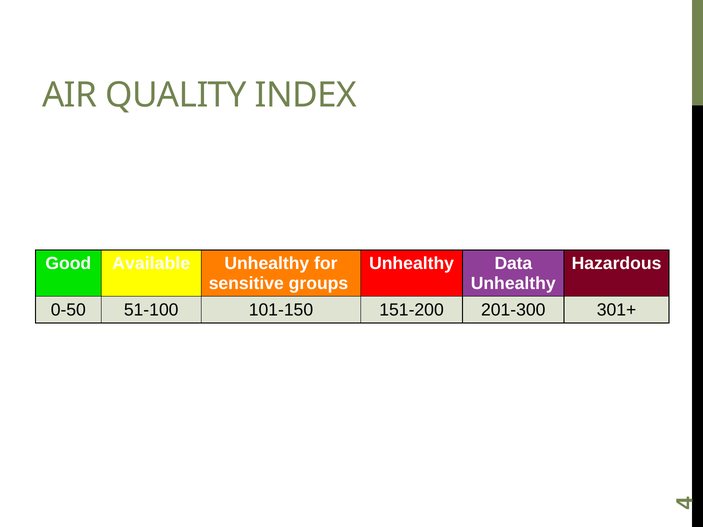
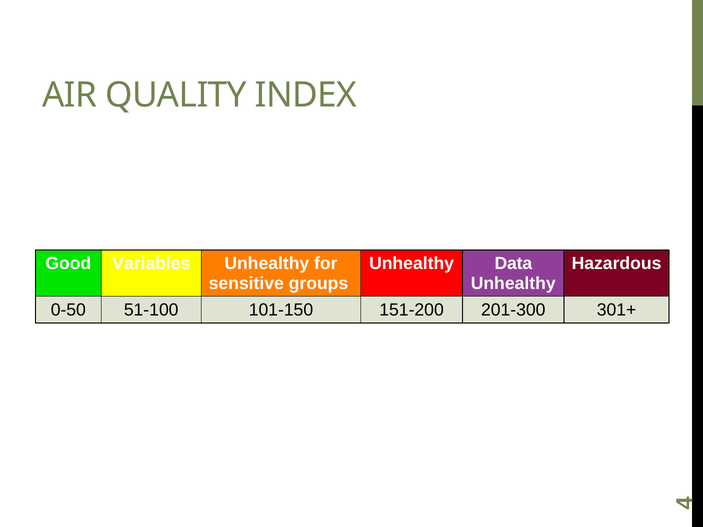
Available: Available -> Variables
